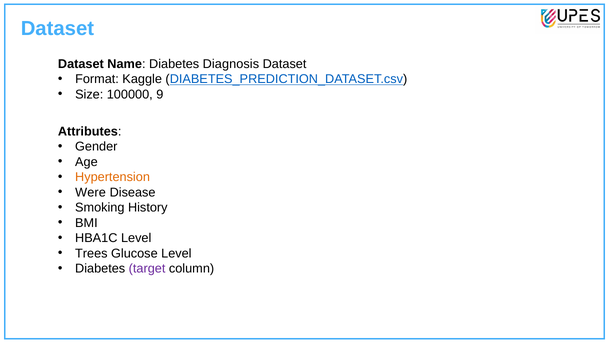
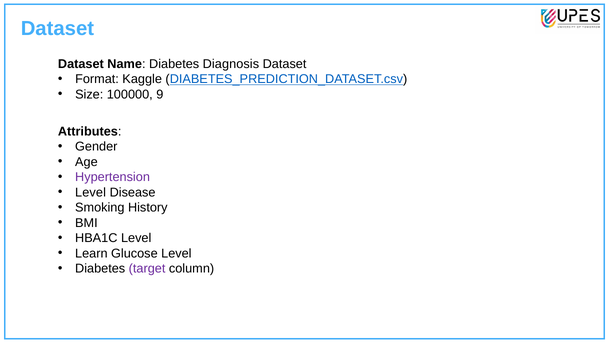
Hypertension colour: orange -> purple
Were at (91, 192): Were -> Level
Trees: Trees -> Learn
